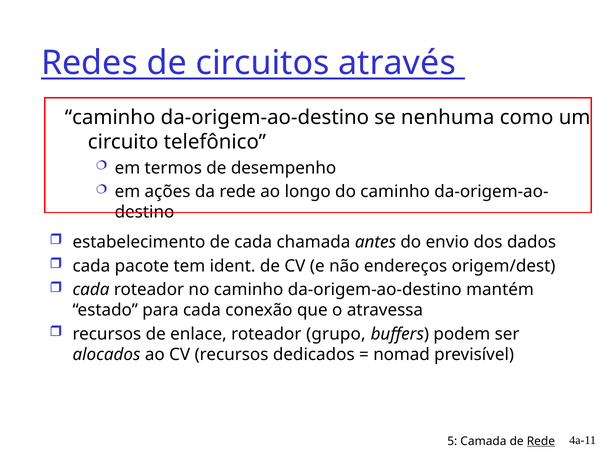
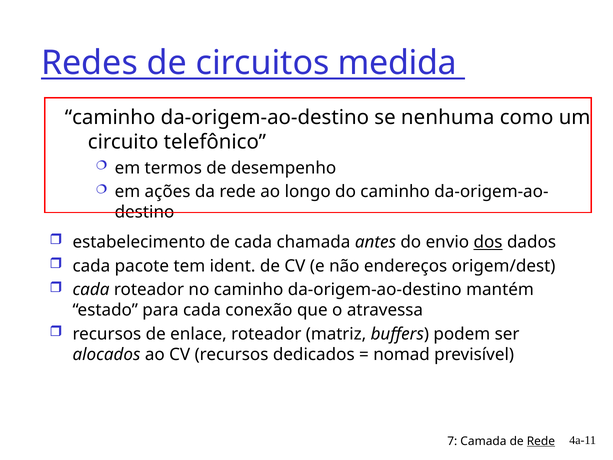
através: através -> medida
dos underline: none -> present
grupo: grupo -> matriz
5: 5 -> 7
